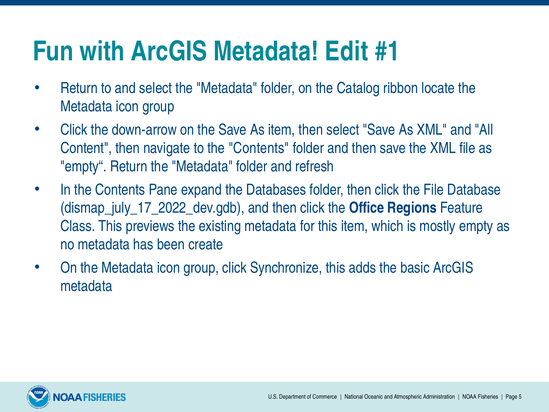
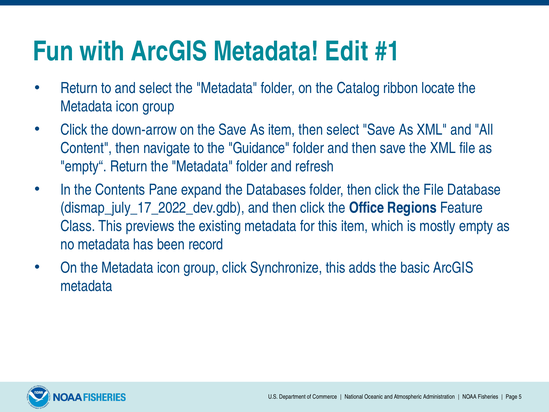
to the Contents: Contents -> Guidance
create: create -> record
